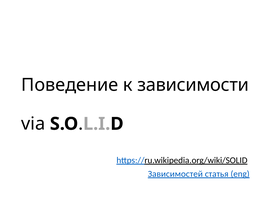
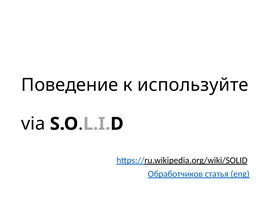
зависимости: зависимости -> используйте
Зависимостей: Зависимостей -> Обработчиков
